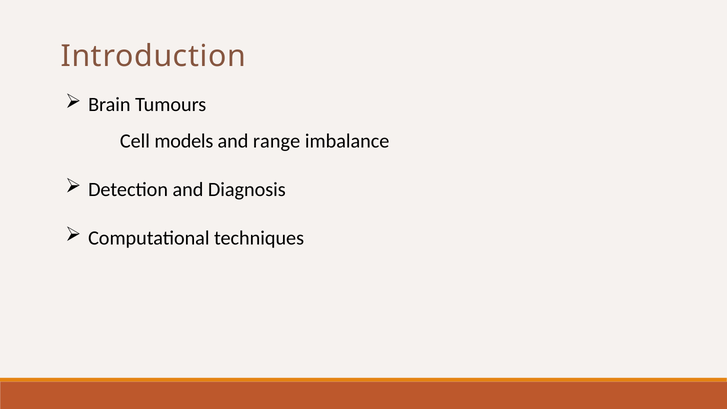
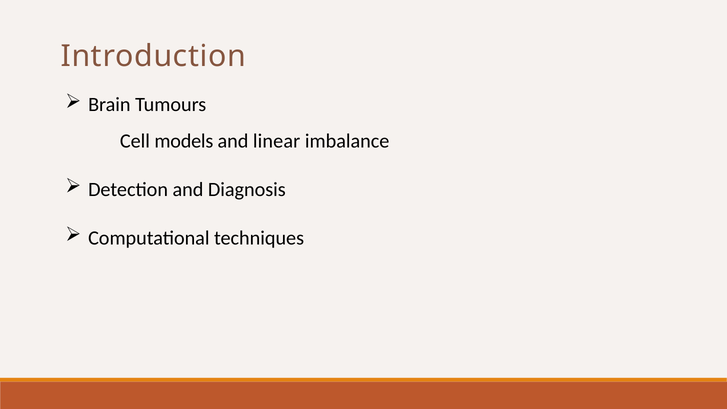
range: range -> linear
